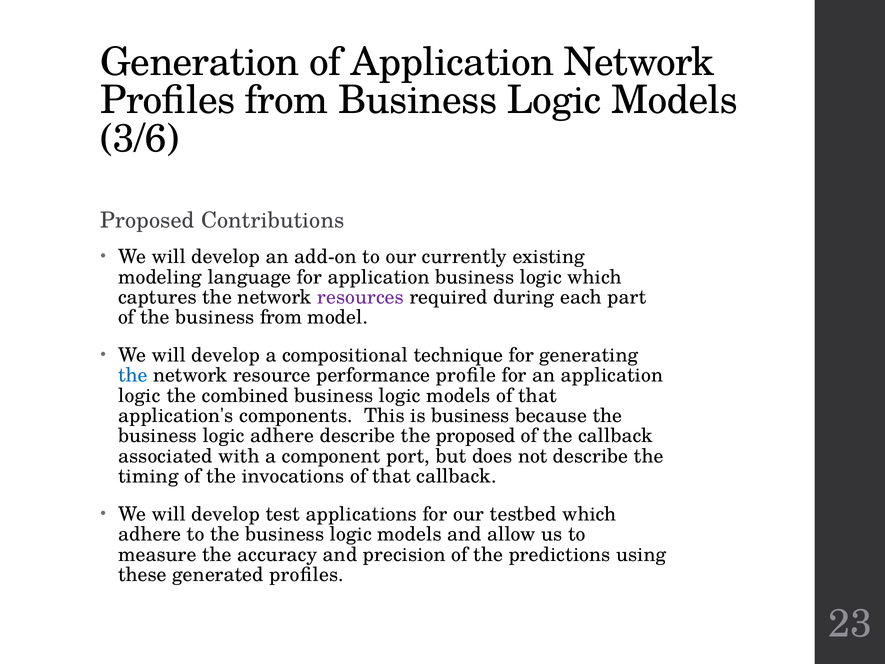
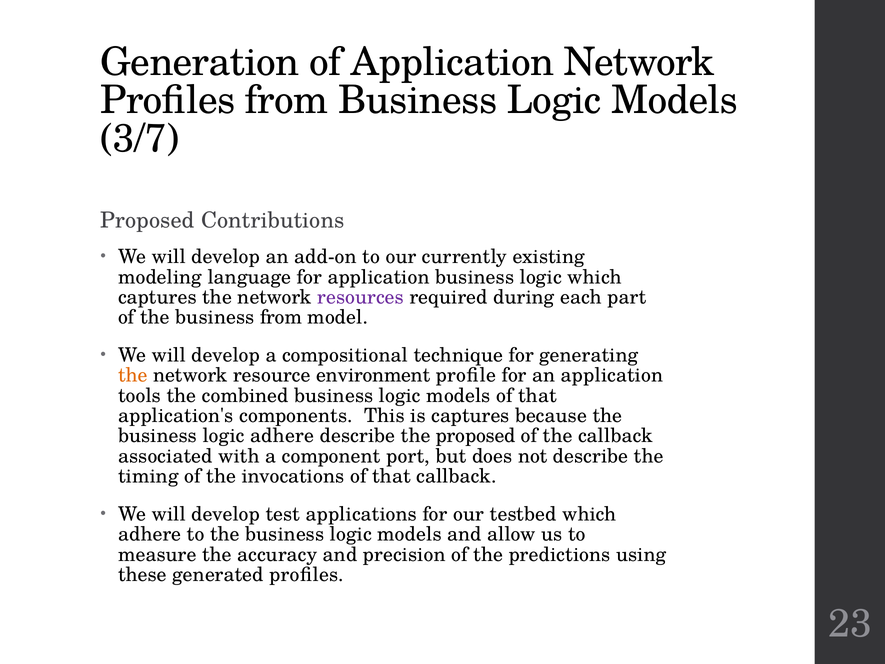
3/6: 3/6 -> 3/7
the at (133, 375) colour: blue -> orange
performance: performance -> environment
logic at (139, 395): logic -> tools
is business: business -> captures
